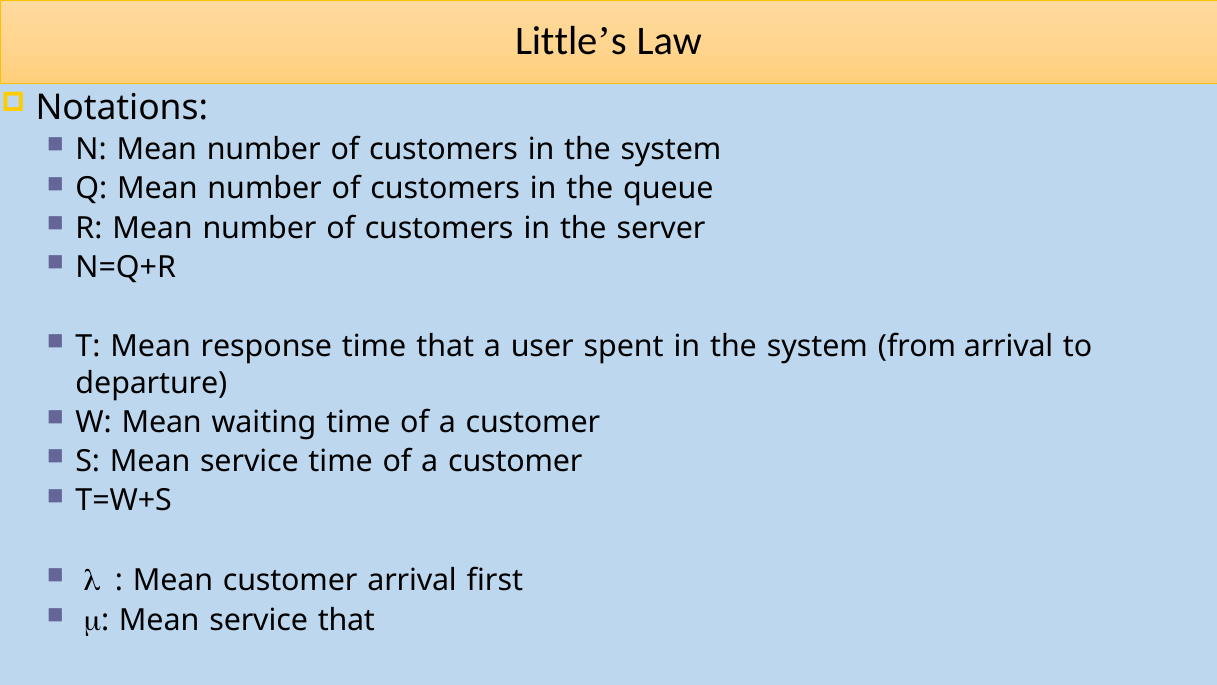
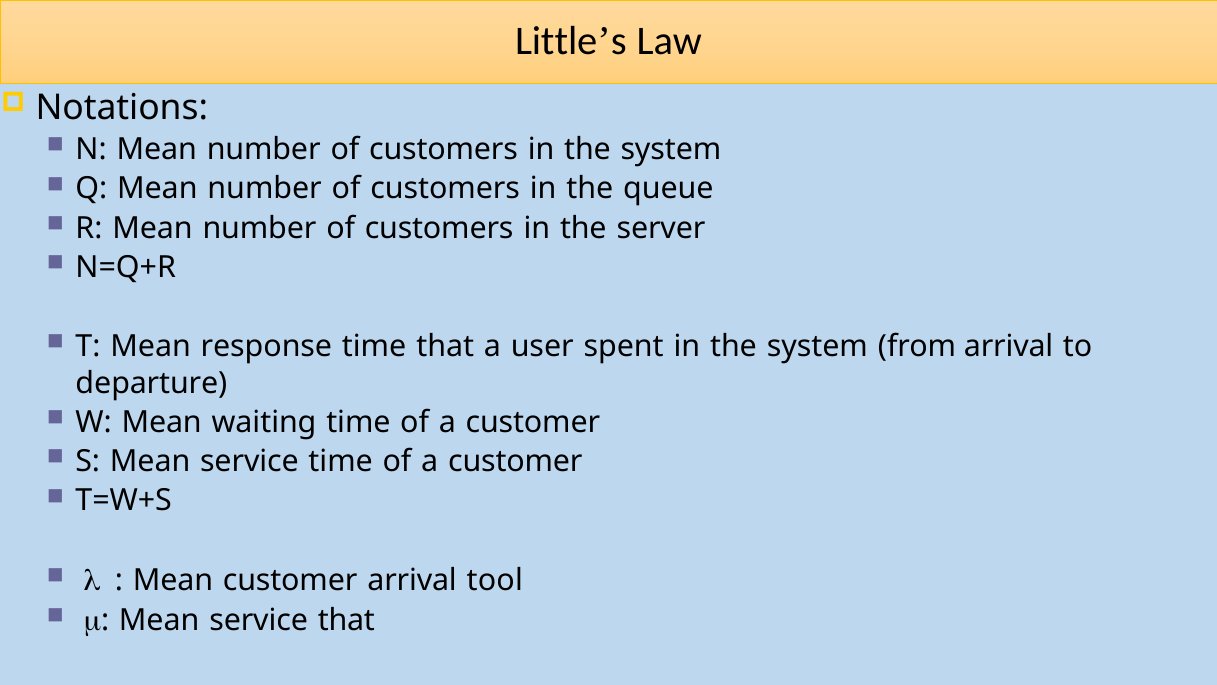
first: first -> tool
